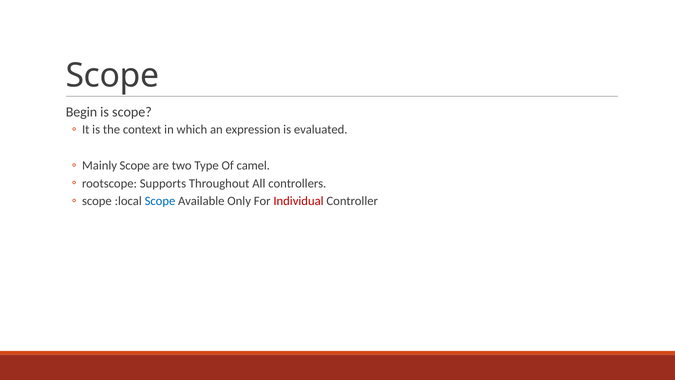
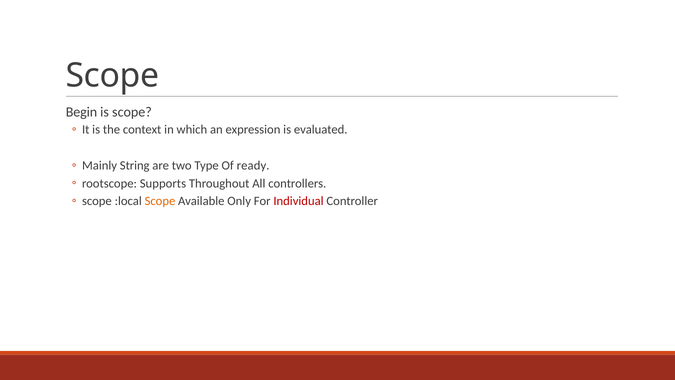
Mainly Scope: Scope -> String
camel: camel -> ready
Scope at (160, 201) colour: blue -> orange
